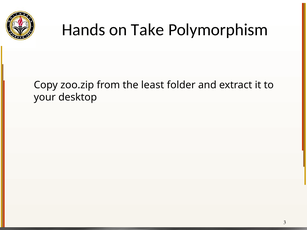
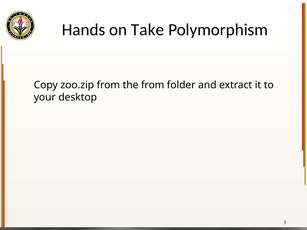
the least: least -> from
